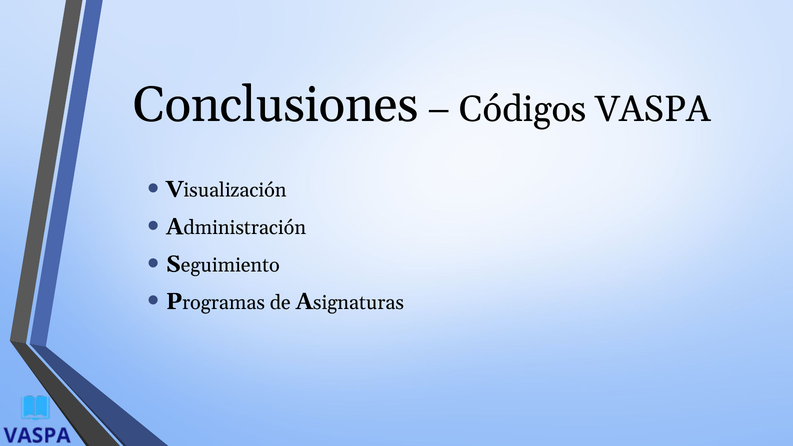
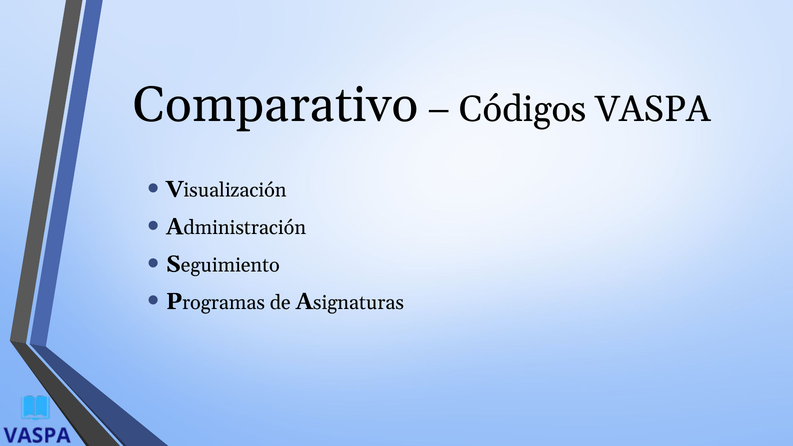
Conclusiones: Conclusiones -> Comparativo
